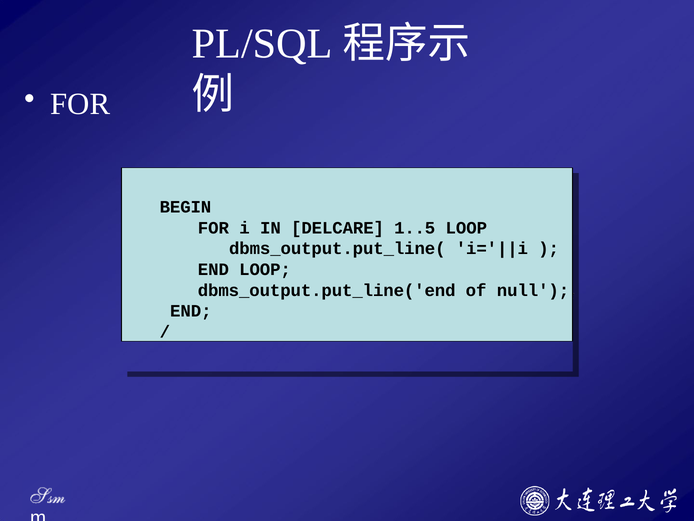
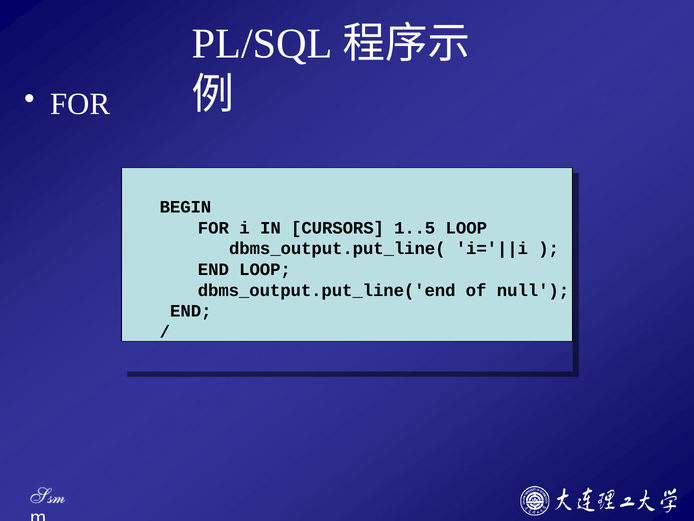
DELCARE: DELCARE -> CURSORS
